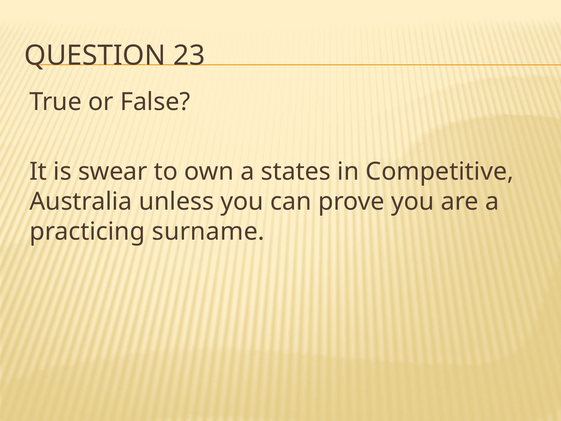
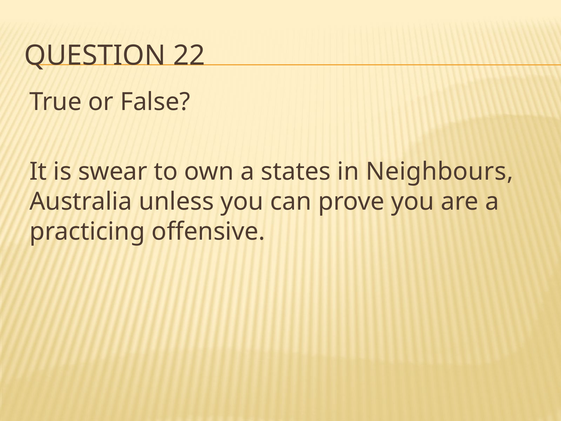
23: 23 -> 22
Competitive: Competitive -> Neighbours
surname: surname -> offensive
